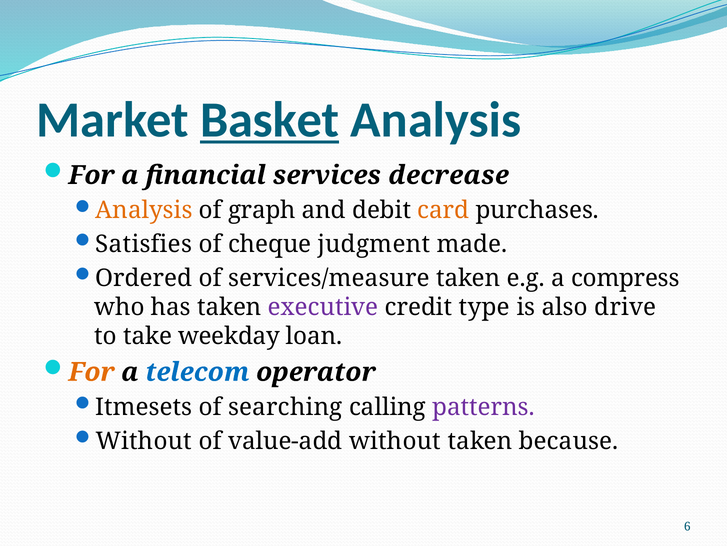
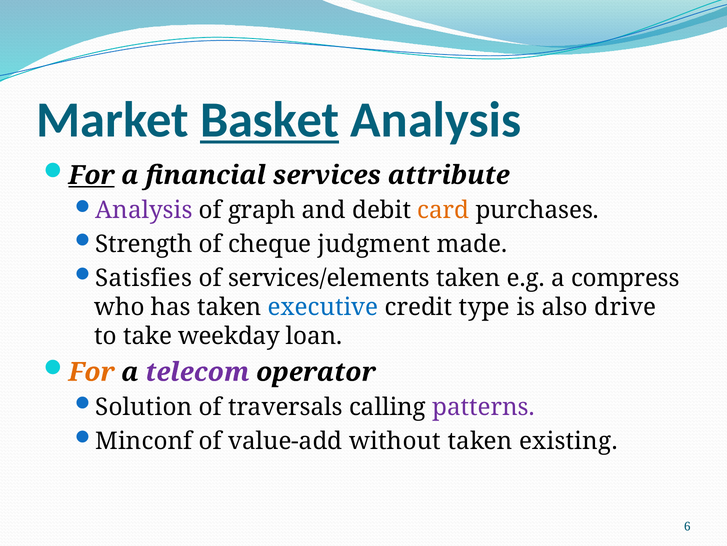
For at (92, 175) underline: none -> present
decrease: decrease -> attribute
Analysis at (144, 210) colour: orange -> purple
Satisfies: Satisfies -> Strength
Ordered: Ordered -> Satisfies
services/measure: services/measure -> services/elements
executive colour: purple -> blue
telecom colour: blue -> purple
Itmesets: Itmesets -> Solution
searching: searching -> traversals
Without at (144, 441): Without -> Minconf
because: because -> existing
